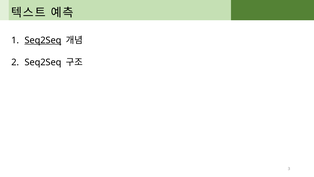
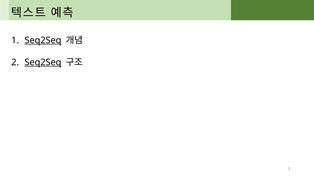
Seq2Seq at (43, 62) underline: none -> present
